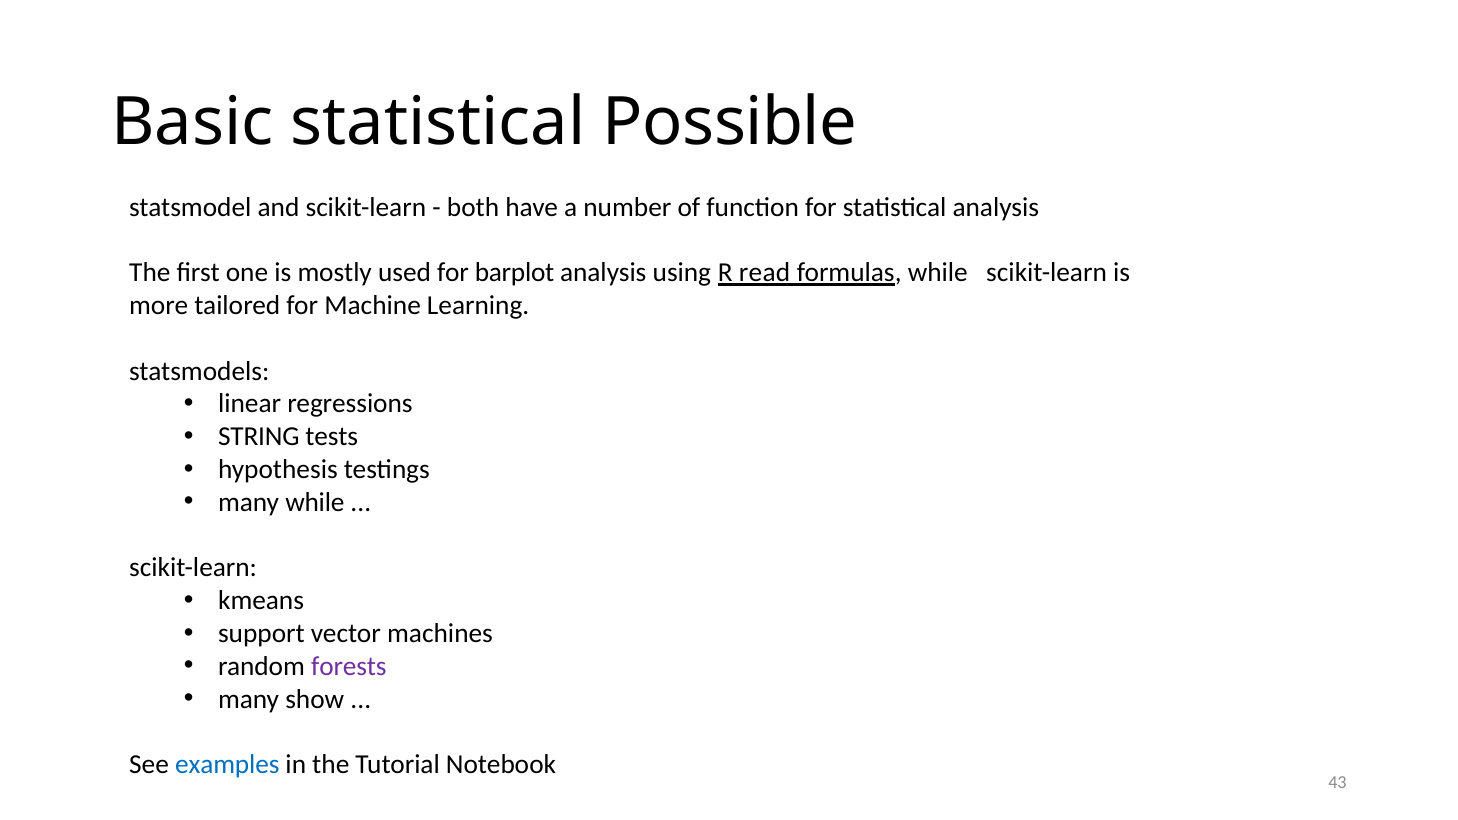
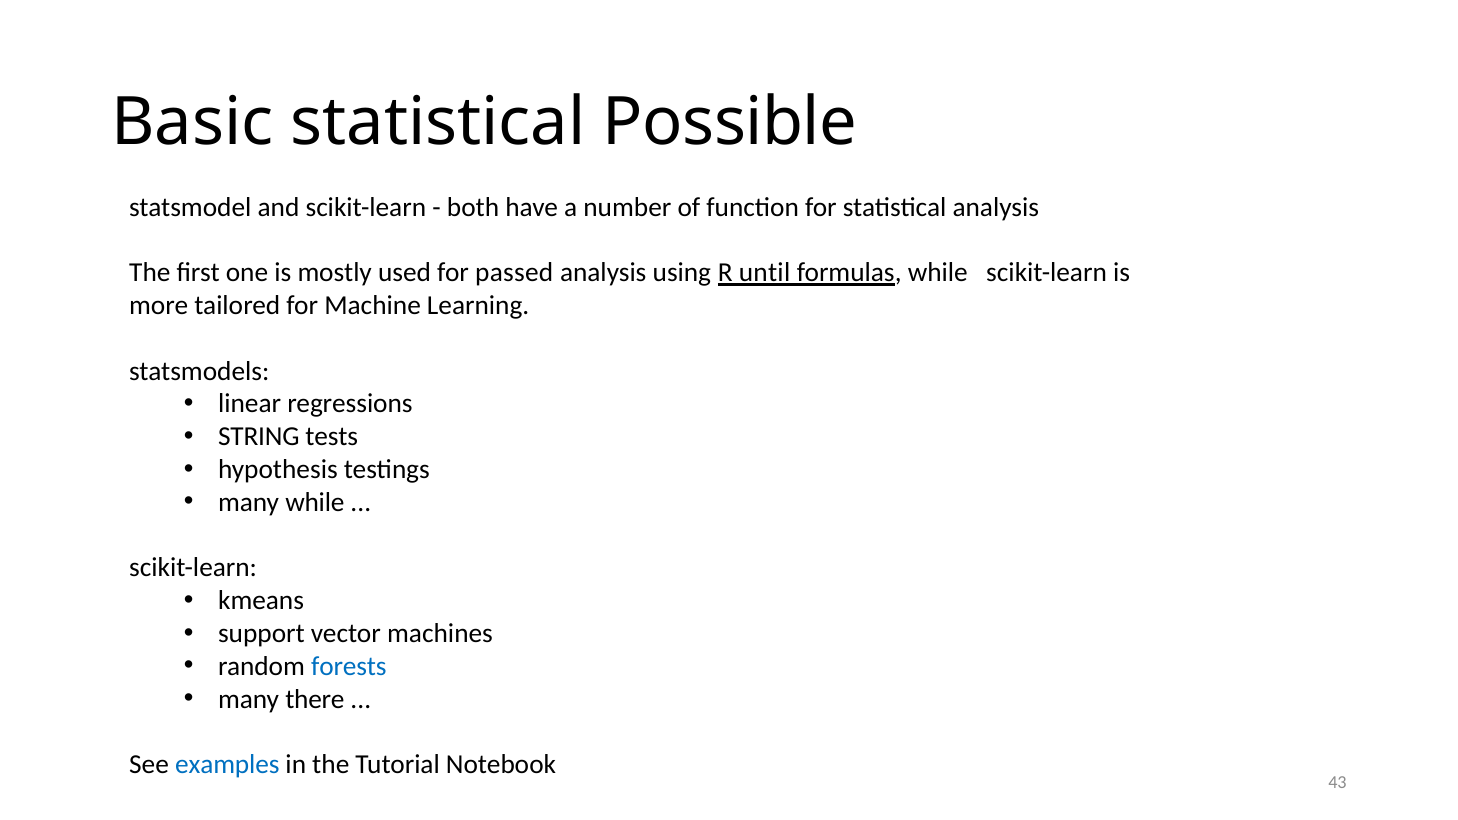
barplot: barplot -> passed
read: read -> until
forests colour: purple -> blue
show: show -> there
